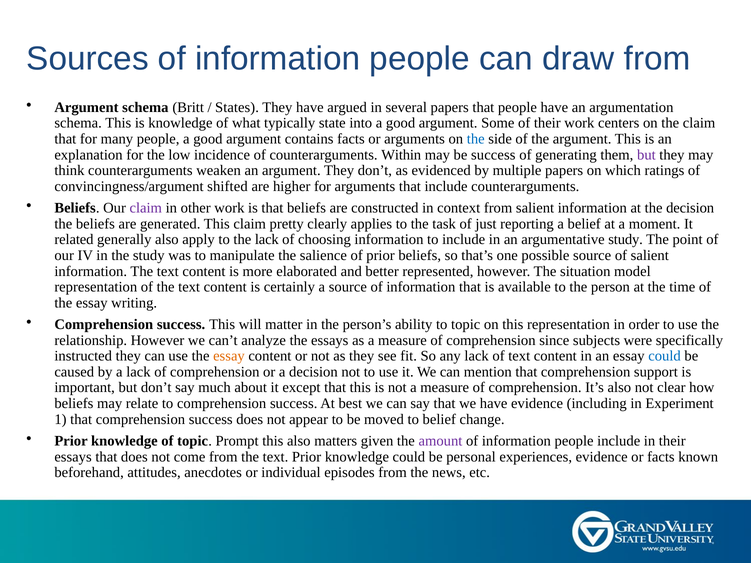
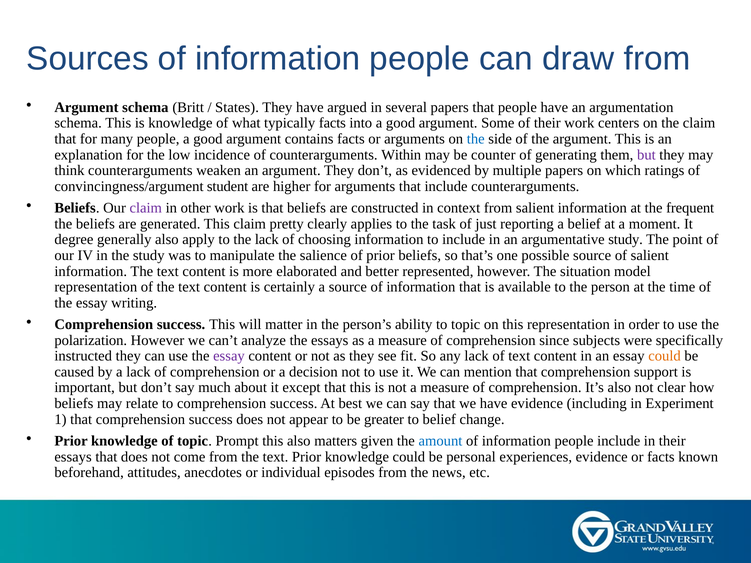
typically state: state -> facts
be success: success -> counter
shifted: shifted -> student
the decision: decision -> frequent
related: related -> degree
relationship: relationship -> polarization
essay at (229, 356) colour: orange -> purple
could at (665, 356) colour: blue -> orange
moved: moved -> greater
amount colour: purple -> blue
